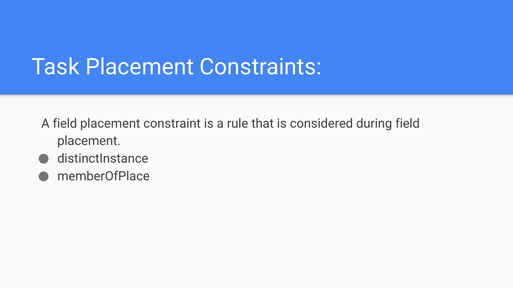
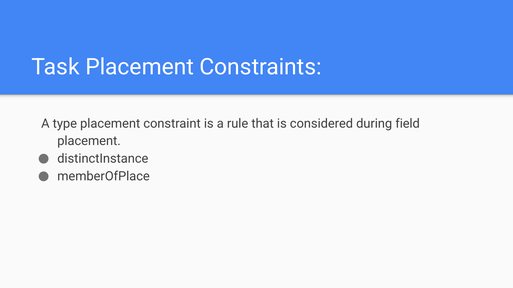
A field: field -> type
